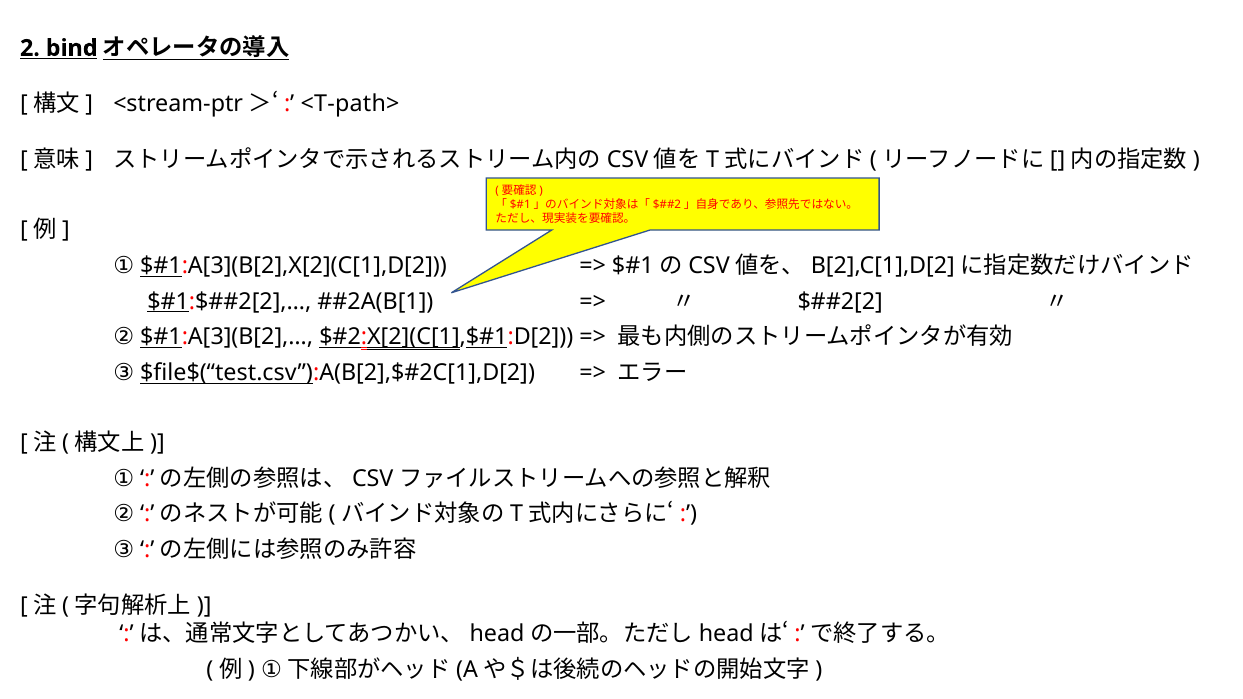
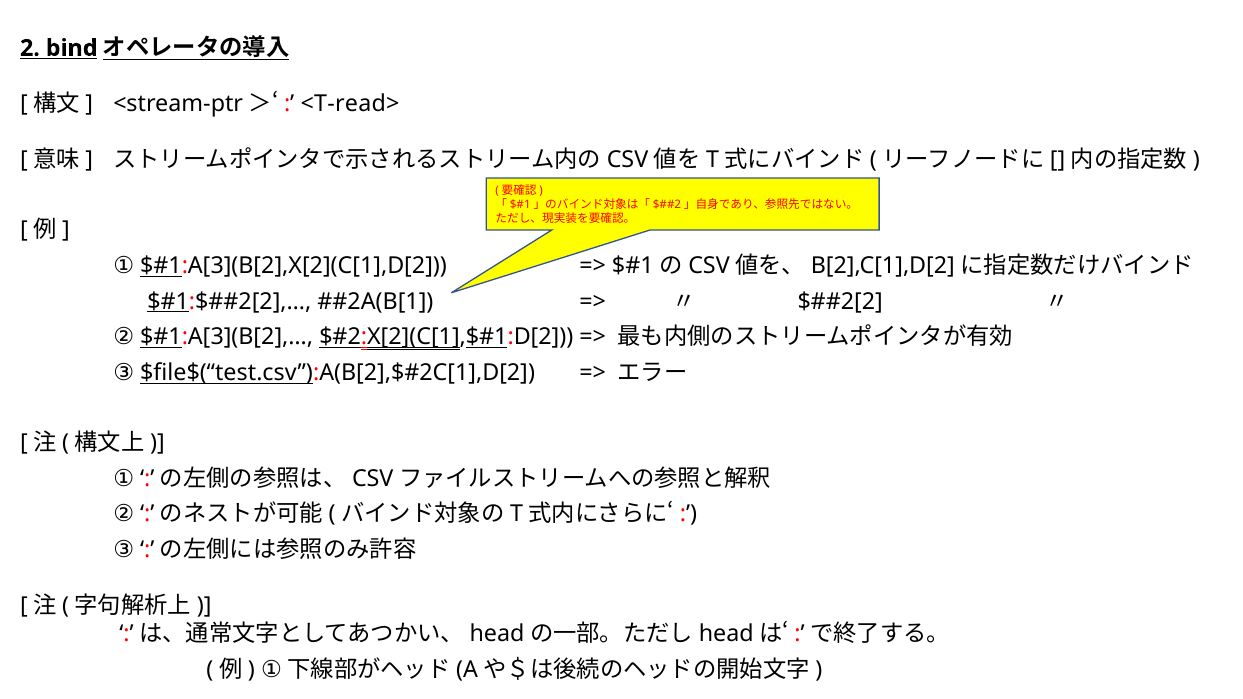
<T-path>: <T-path> -> <T-read>
